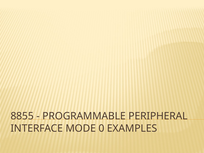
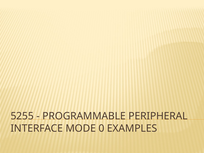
8855: 8855 -> 5255
